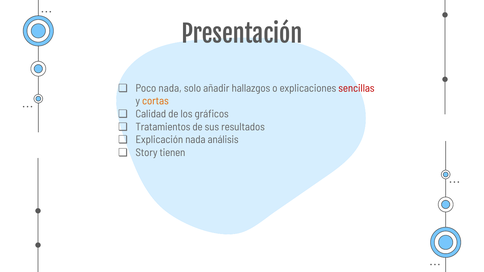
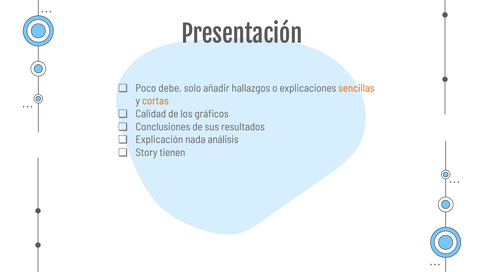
Poco nada: nada -> debe
sencillas colour: red -> orange
Tratamientos: Tratamientos -> Conclusiones
